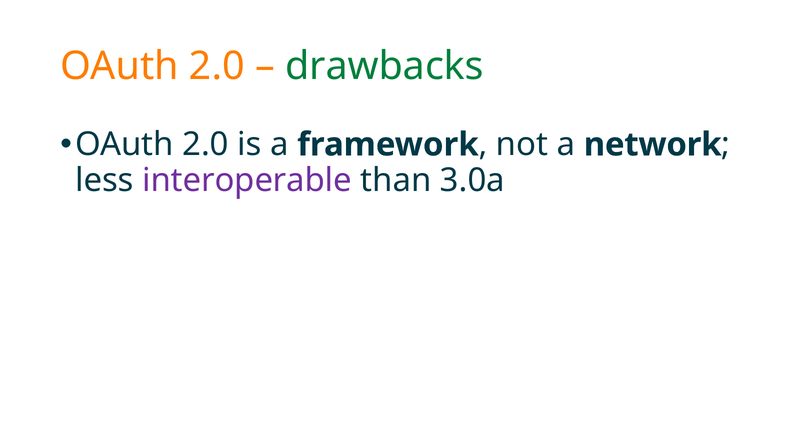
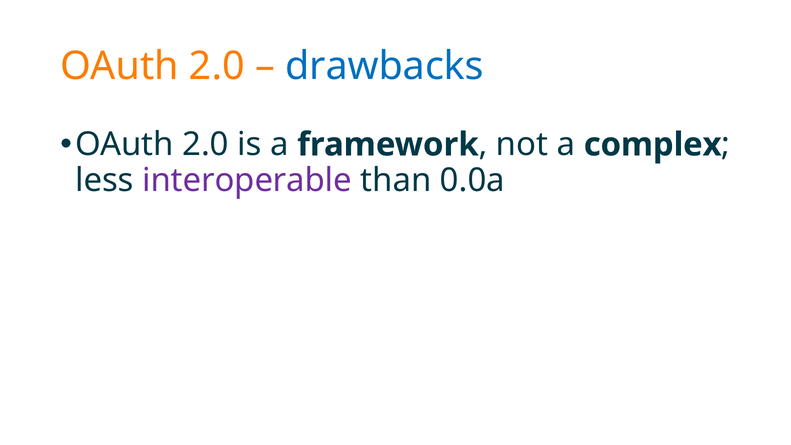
drawbacks colour: green -> blue
network: network -> complex
3.0a: 3.0a -> 0.0a
